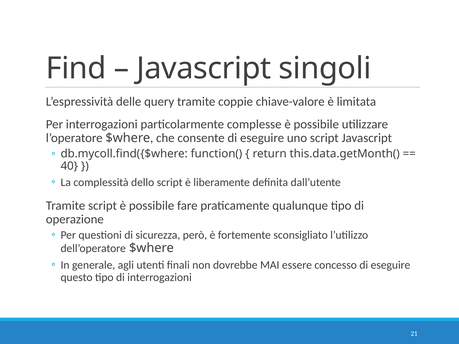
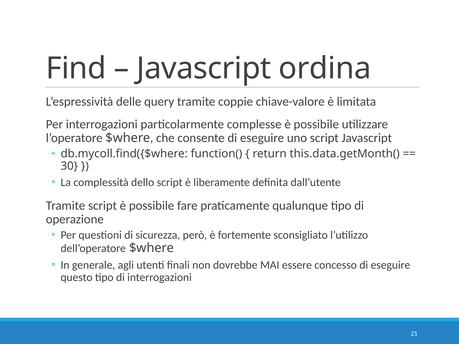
singoli: singoli -> ordina
40: 40 -> 30
